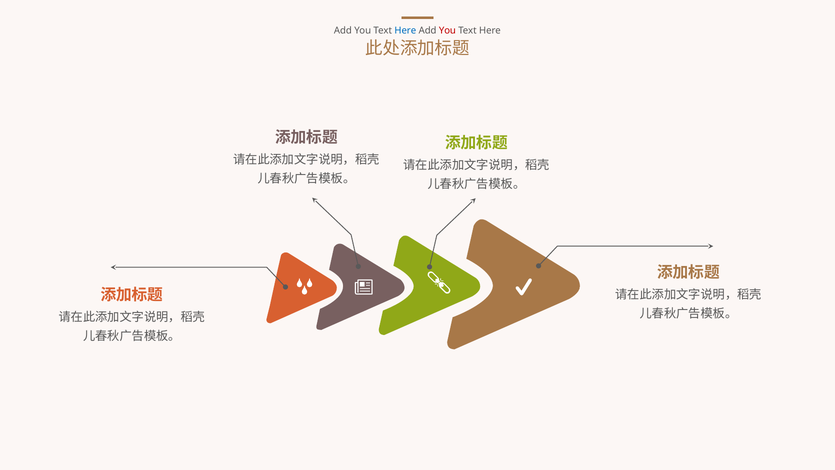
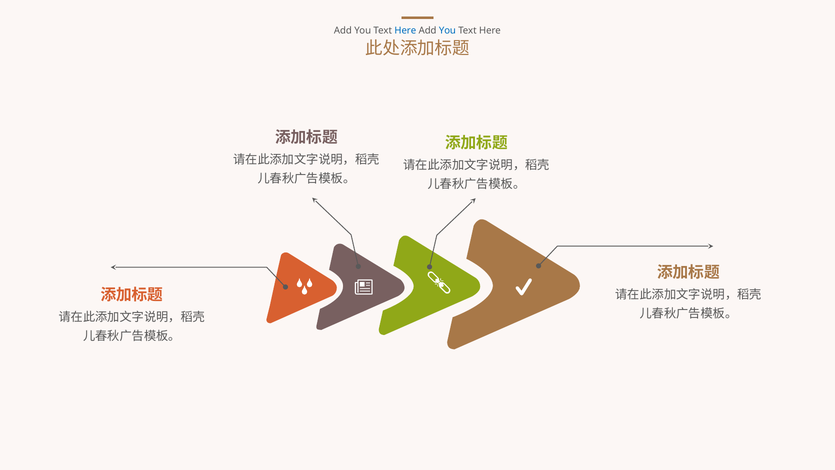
You at (447, 31) colour: red -> blue
